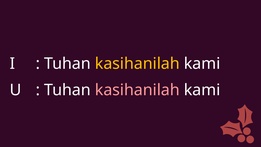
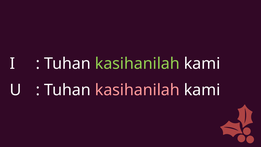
kasihanilah at (137, 64) colour: yellow -> light green
